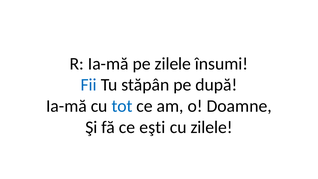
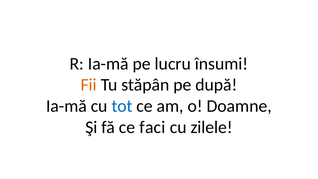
pe zilele: zilele -> lucru
Fii colour: blue -> orange
eşti: eşti -> faci
